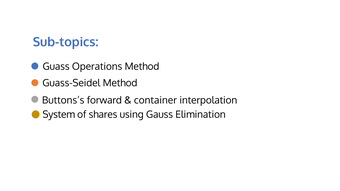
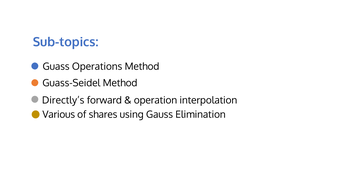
Buttons’s: Buttons’s -> Directly’s
container: container -> operation
System: System -> Various
